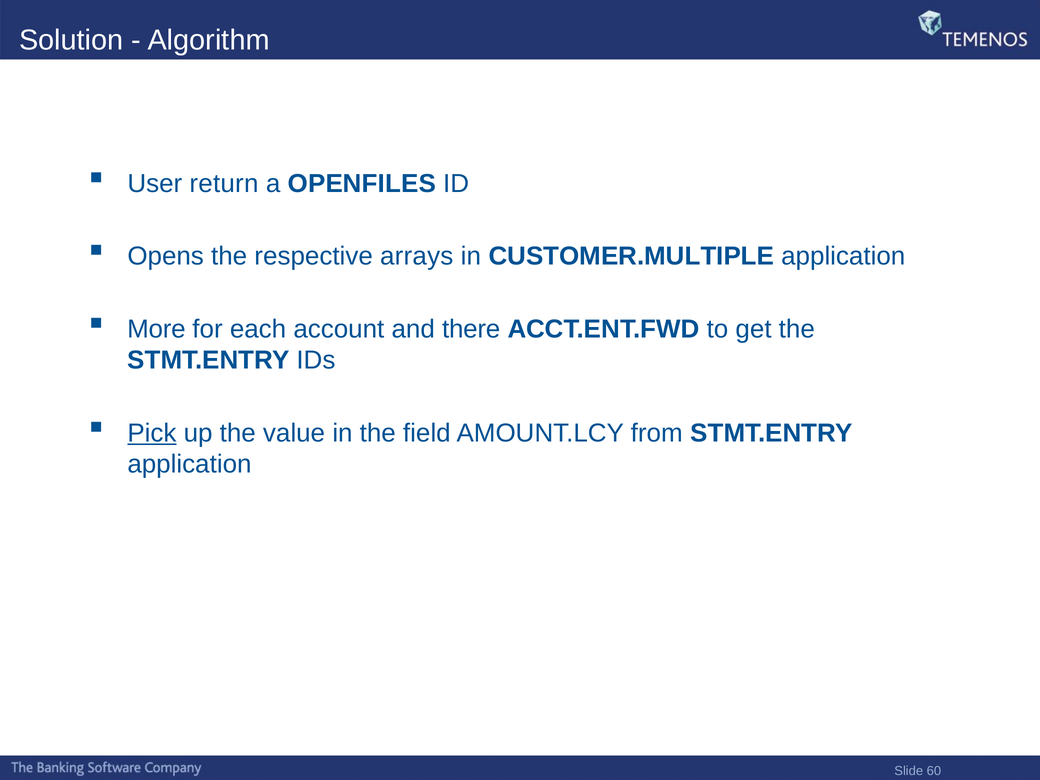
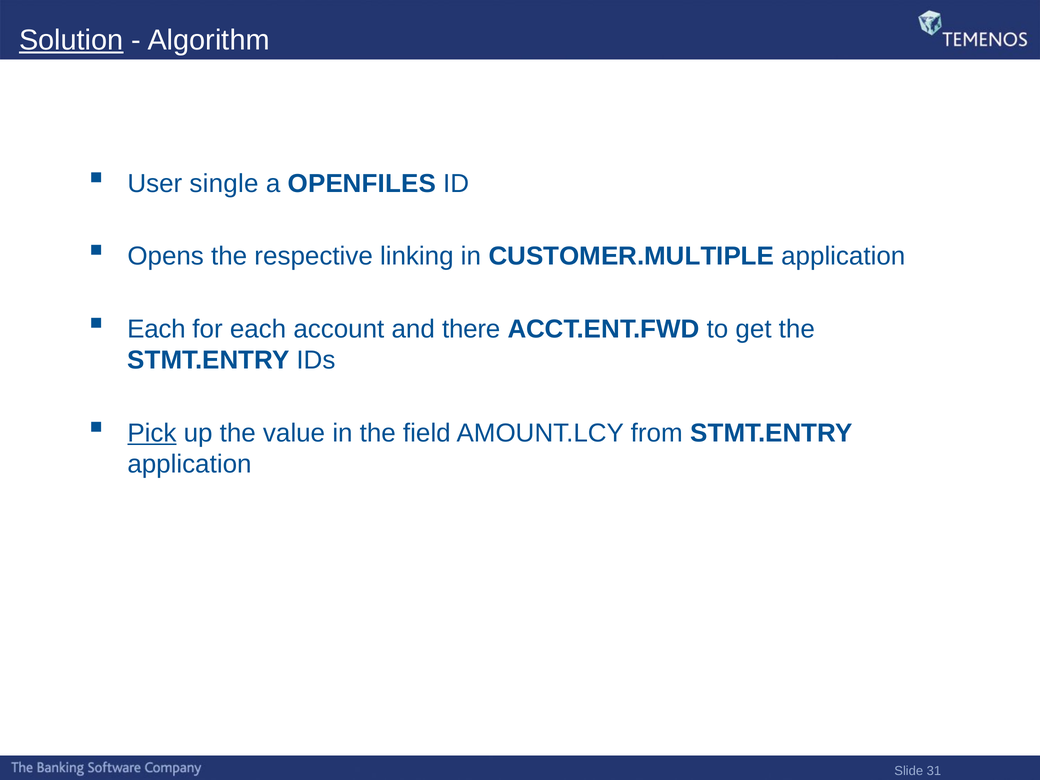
Solution underline: none -> present
return: return -> single
arrays: arrays -> linking
More at (156, 329): More -> Each
60: 60 -> 31
